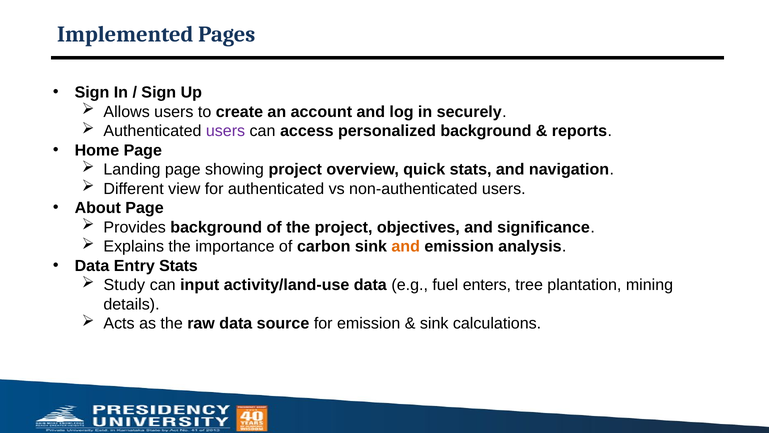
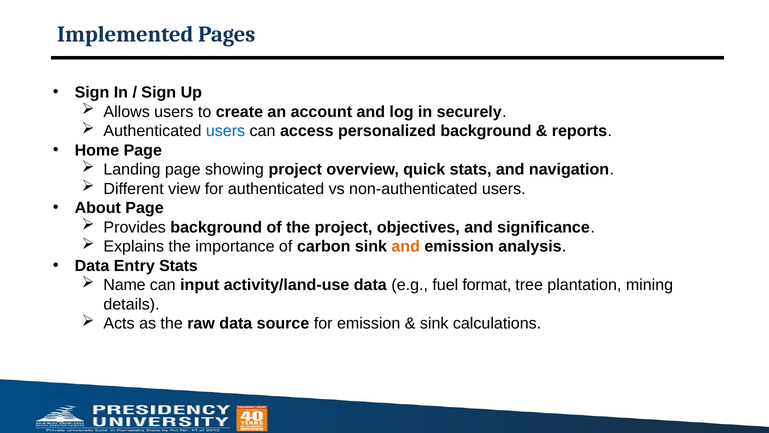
users at (226, 131) colour: purple -> blue
Study: Study -> Name
enters: enters -> format
